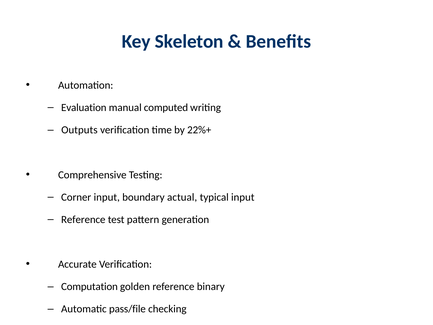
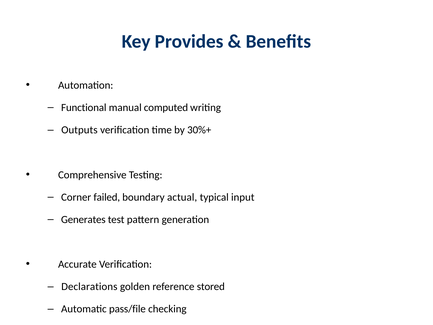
Skeleton: Skeleton -> Provides
Evaluation: Evaluation -> Functional
22%+: 22%+ -> 30%+
Corner input: input -> failed
Reference at (83, 219): Reference -> Generates
Computation: Computation -> Declarations
binary: binary -> stored
